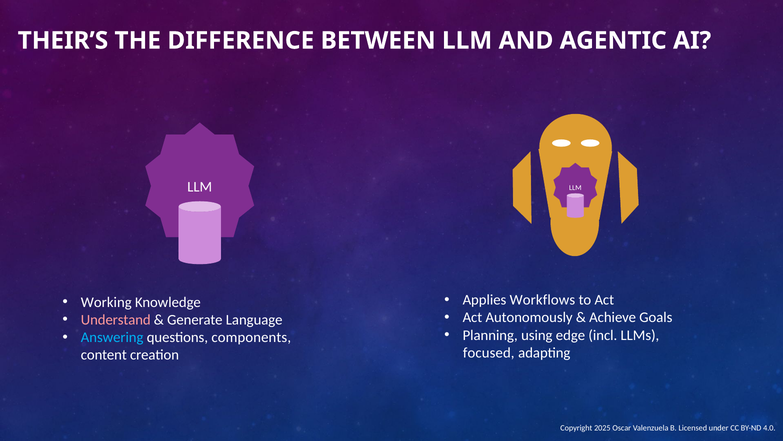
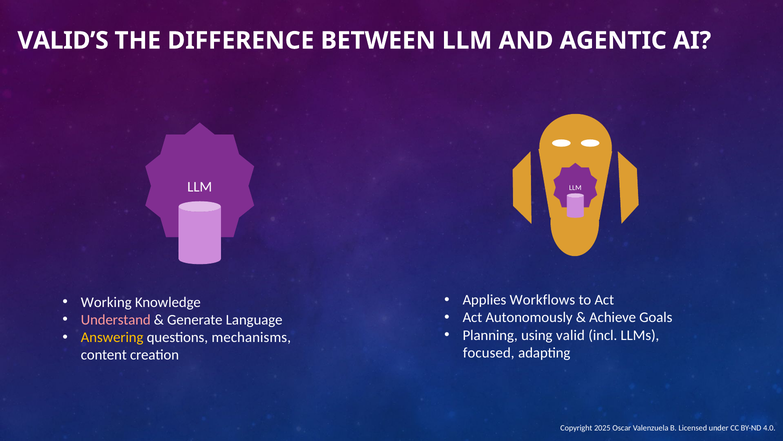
THEIR’S: THEIR’S -> VALID’S
edge: edge -> valid
Answering colour: light blue -> yellow
components: components -> mechanisms
